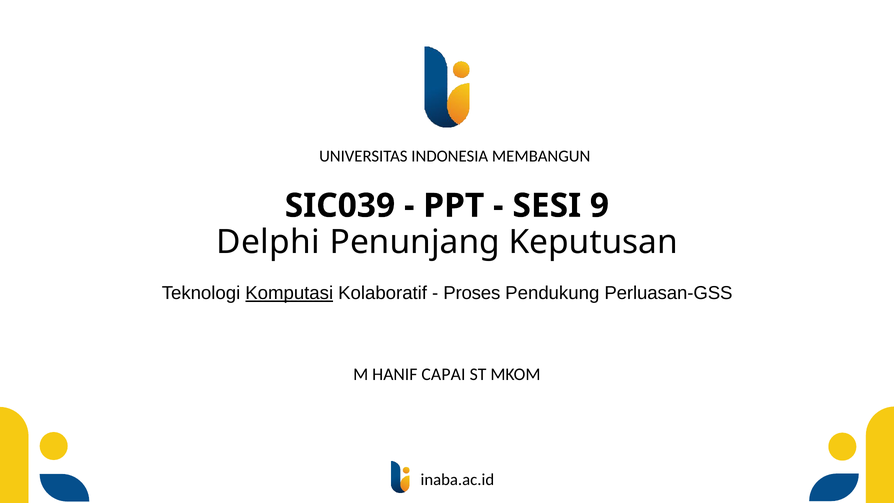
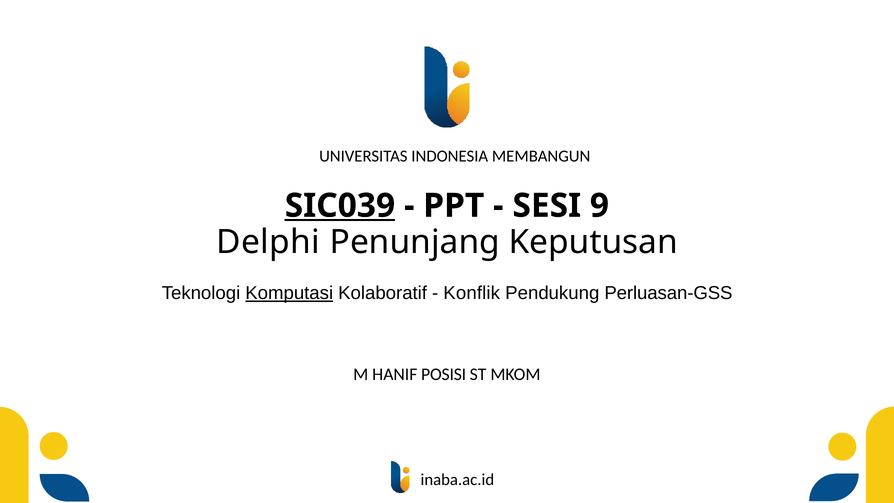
SIC039 underline: none -> present
Proses: Proses -> Konflik
CAPAI: CAPAI -> POSISI
